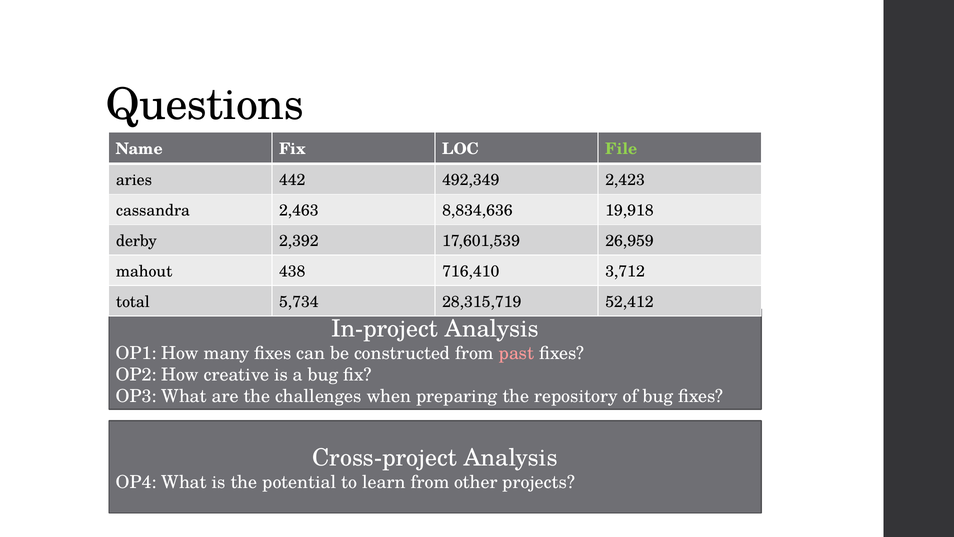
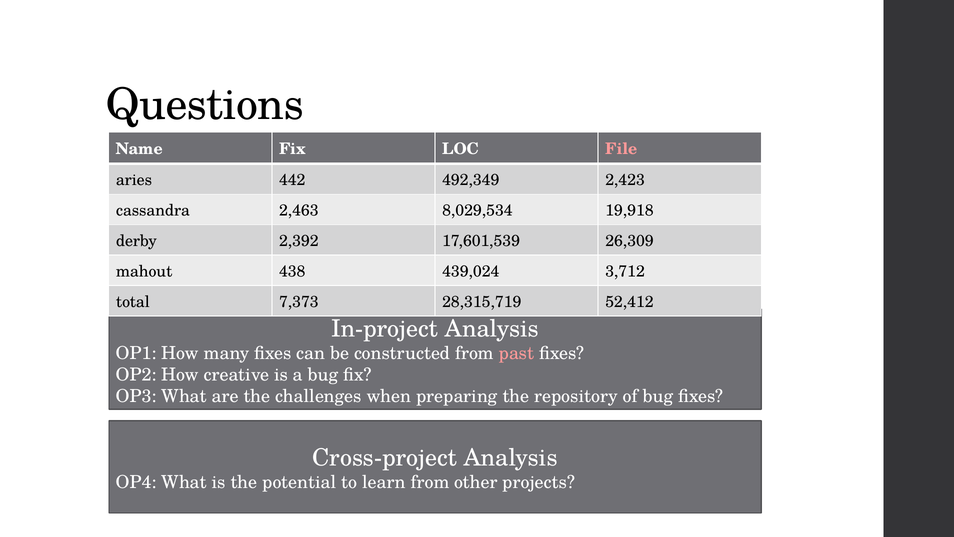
File colour: light green -> pink
8,834,636: 8,834,636 -> 8,029,534
26,959: 26,959 -> 26,309
716,410: 716,410 -> 439,024
5,734: 5,734 -> 7,373
